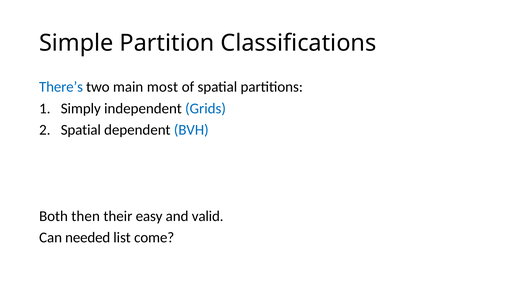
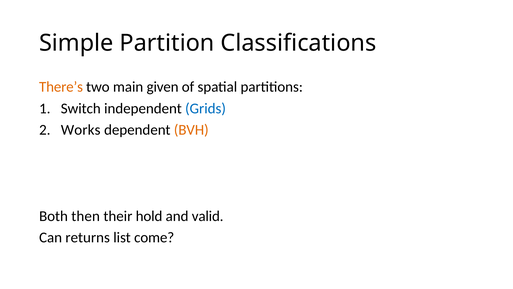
There’s colour: blue -> orange
most: most -> given
Simply: Simply -> Switch
Spatial at (81, 130): Spatial -> Works
BVH colour: blue -> orange
easy: easy -> hold
needed: needed -> returns
